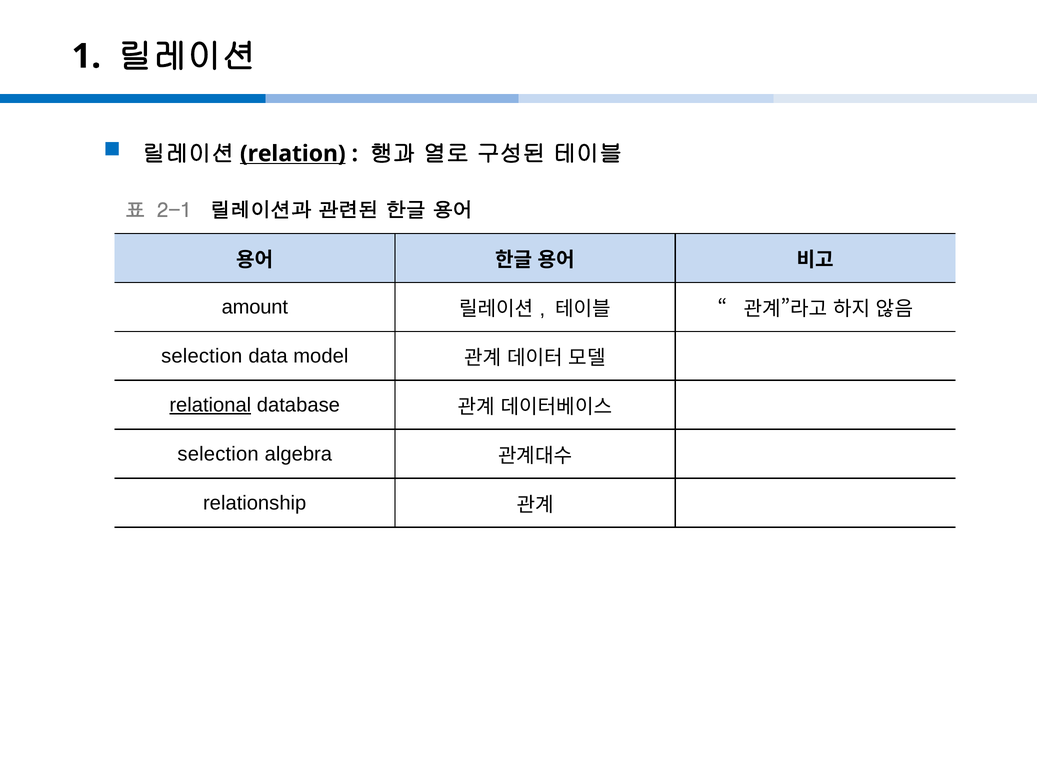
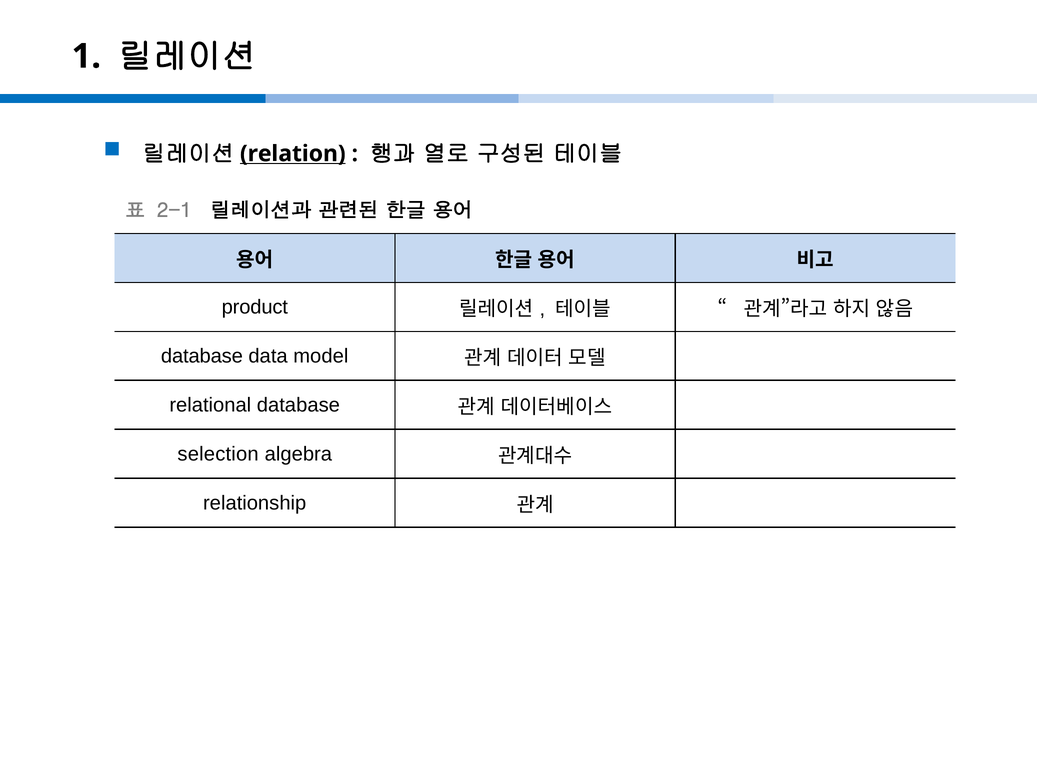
amount: amount -> product
selection at (202, 357): selection -> database
relational underline: present -> none
